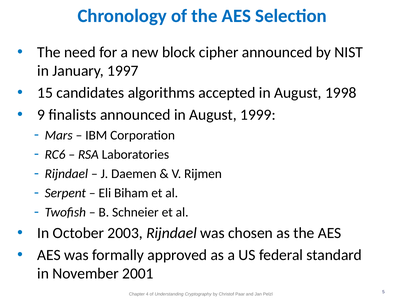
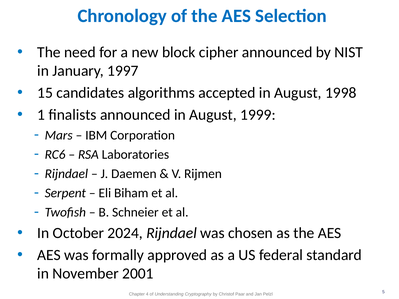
9: 9 -> 1
2003: 2003 -> 2024
